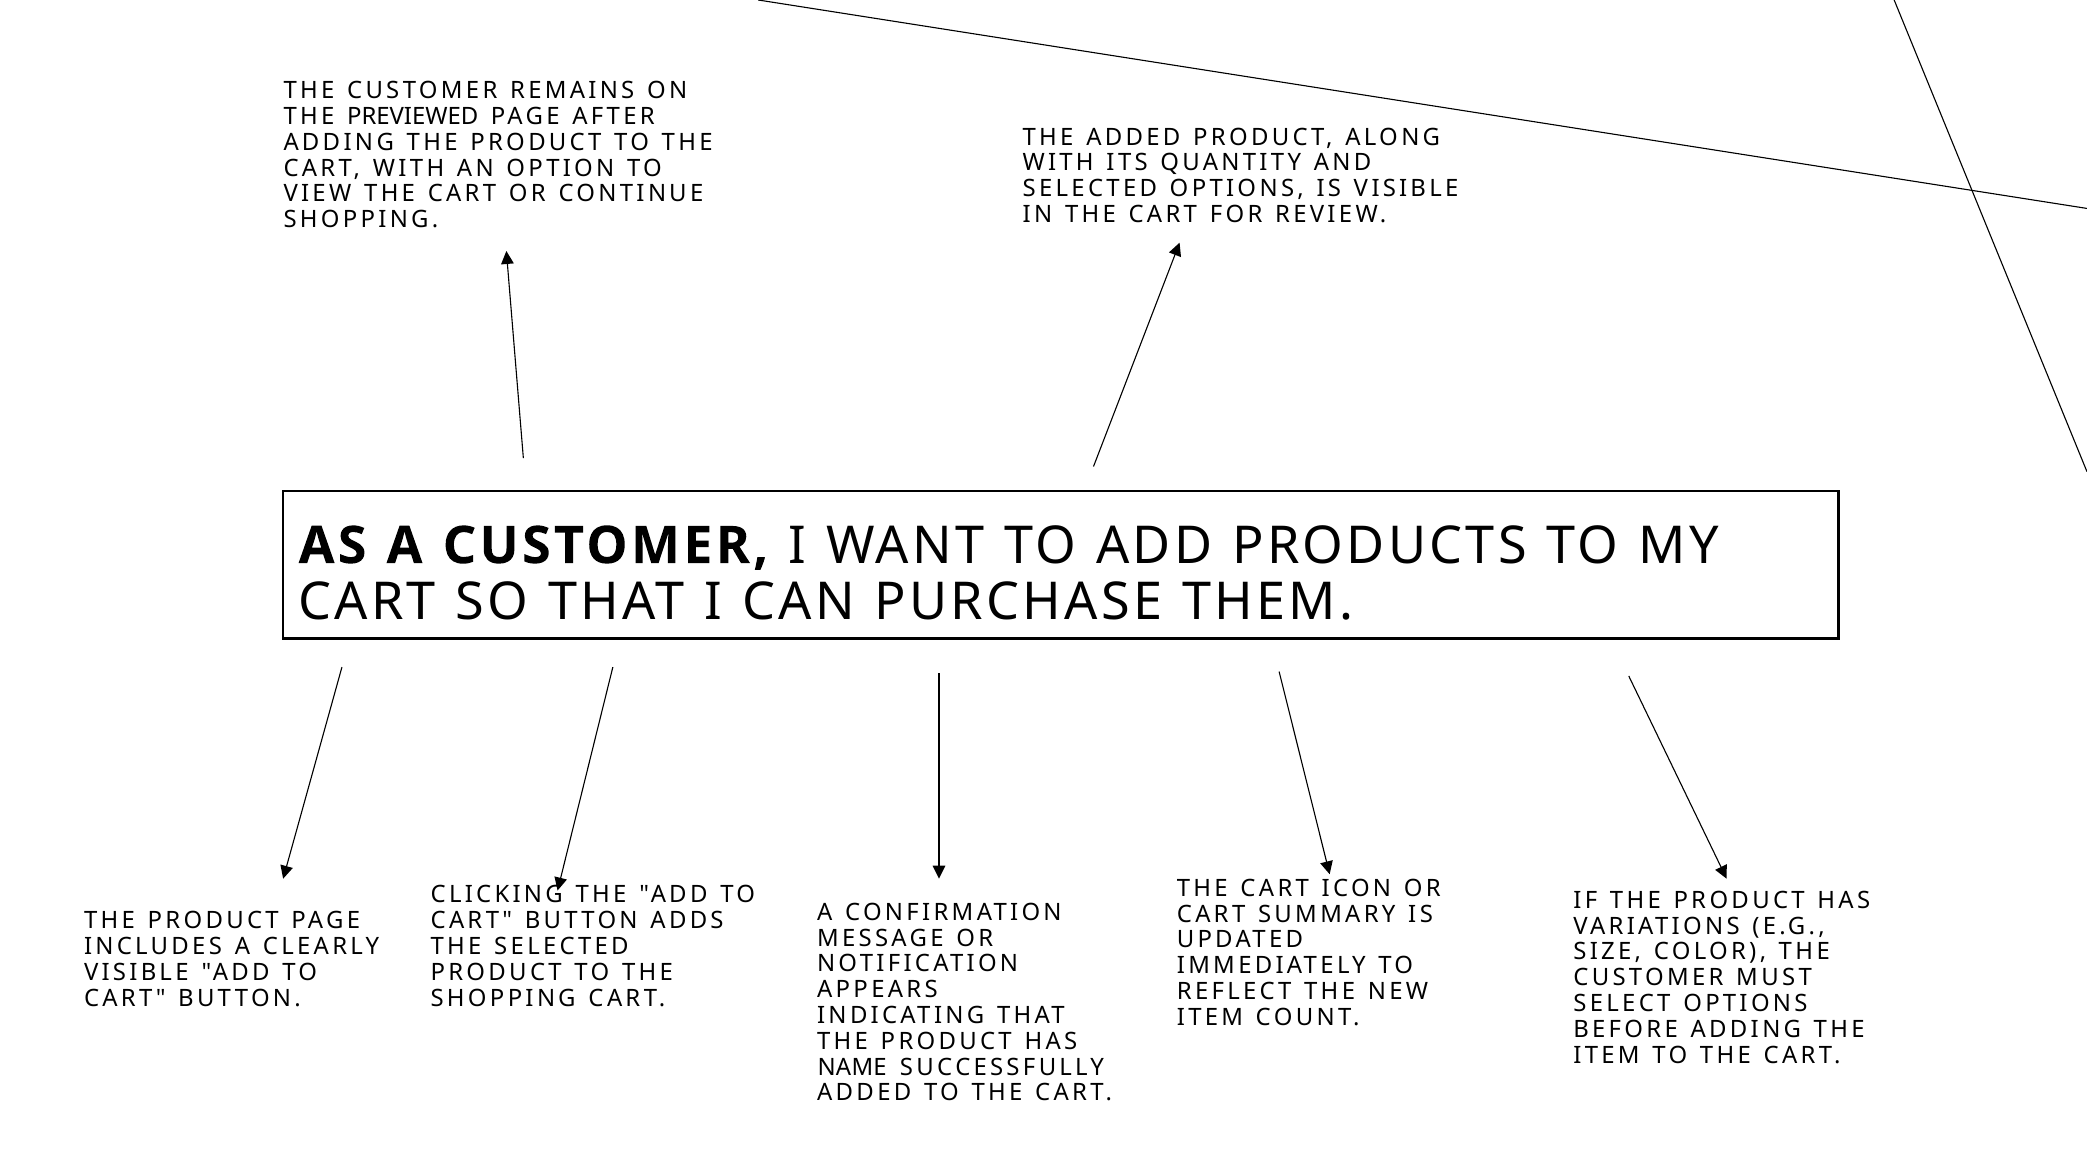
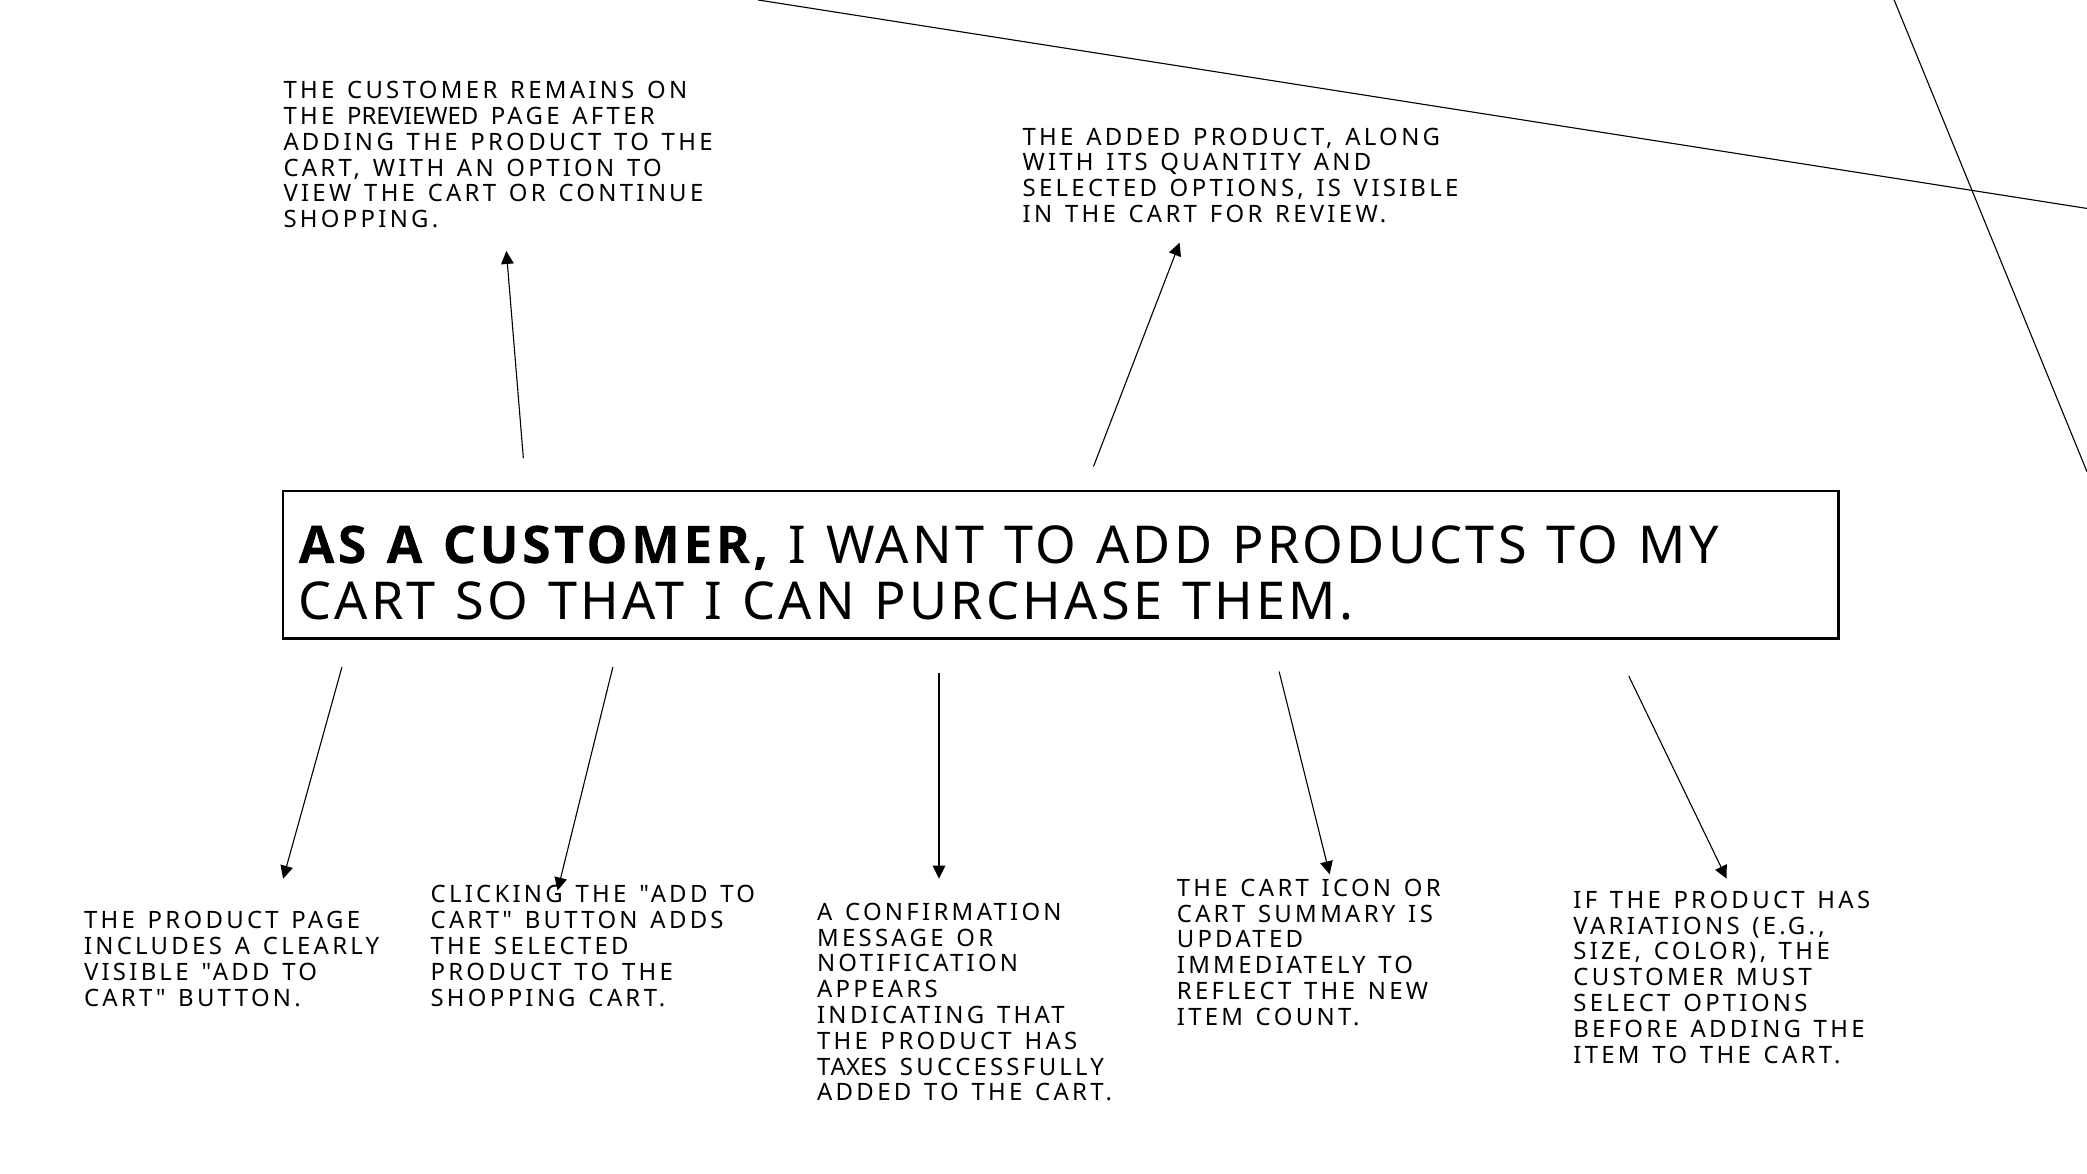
NAME: NAME -> TAXES
